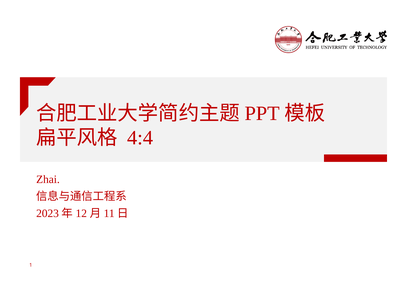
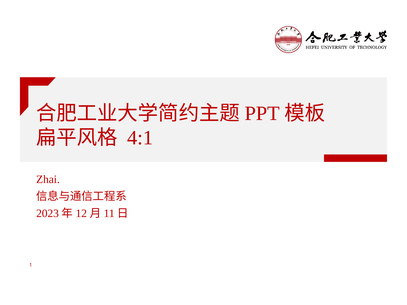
4:4: 4:4 -> 4:1
